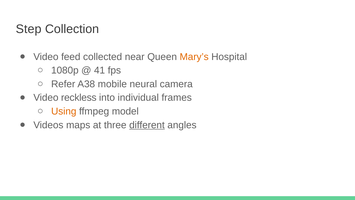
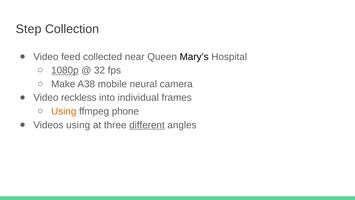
Mary’s colour: orange -> black
1080p underline: none -> present
41: 41 -> 32
Refer: Refer -> Make
model: model -> phone
Videos maps: maps -> using
